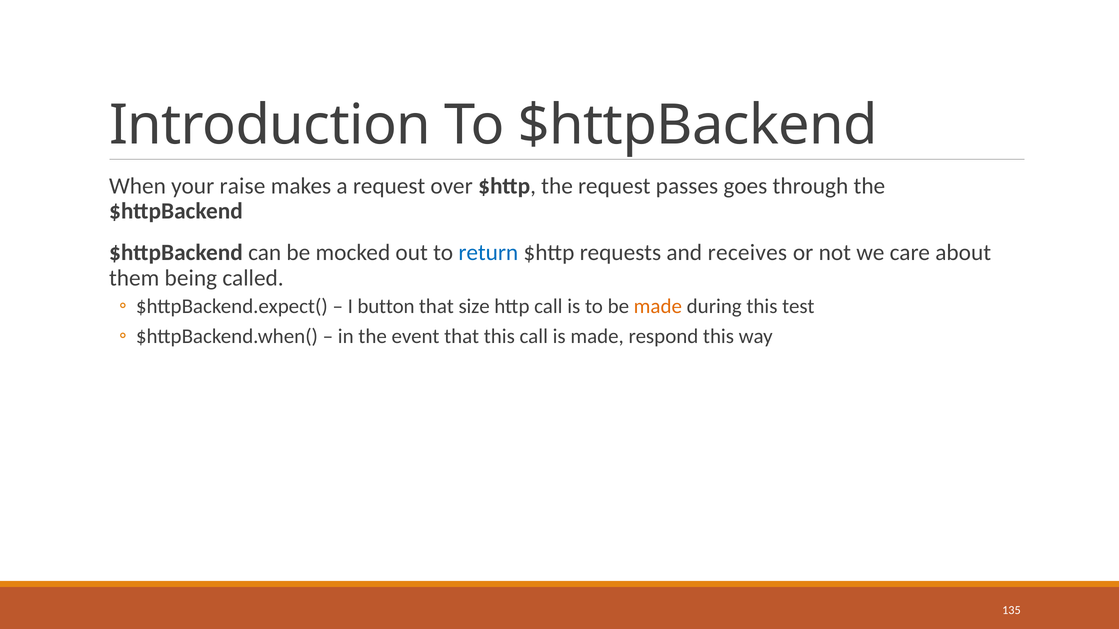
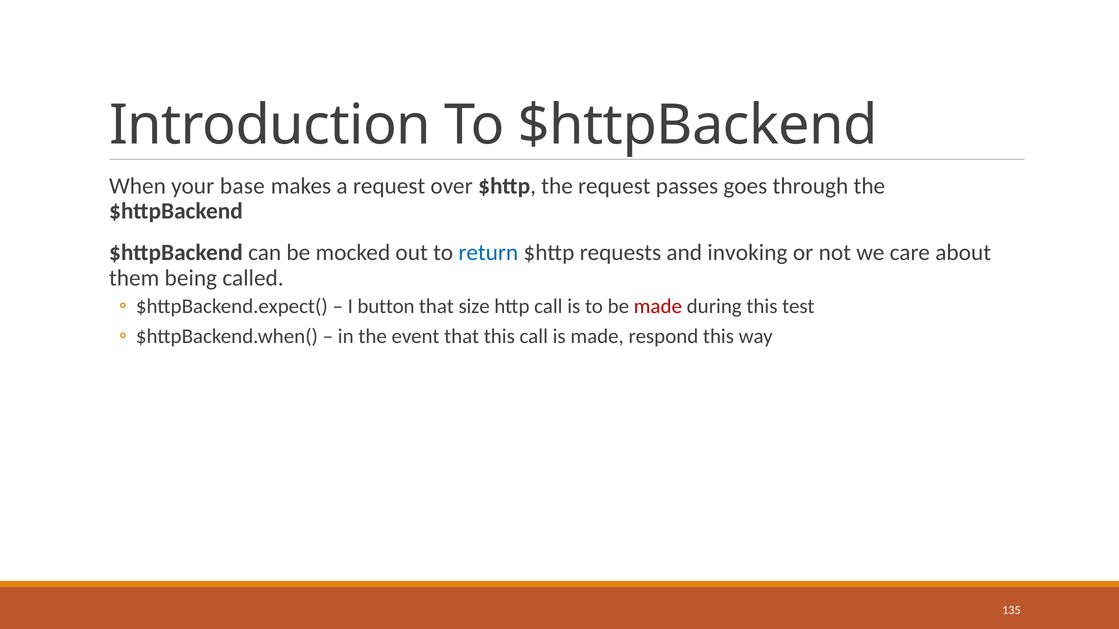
raise: raise -> base
receives: receives -> invoking
made at (658, 307) colour: orange -> red
